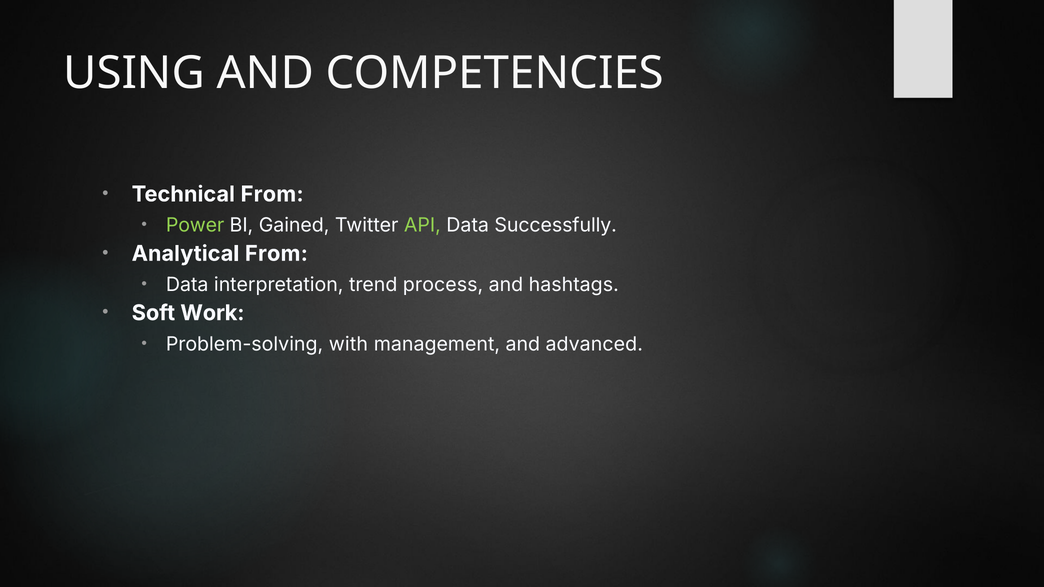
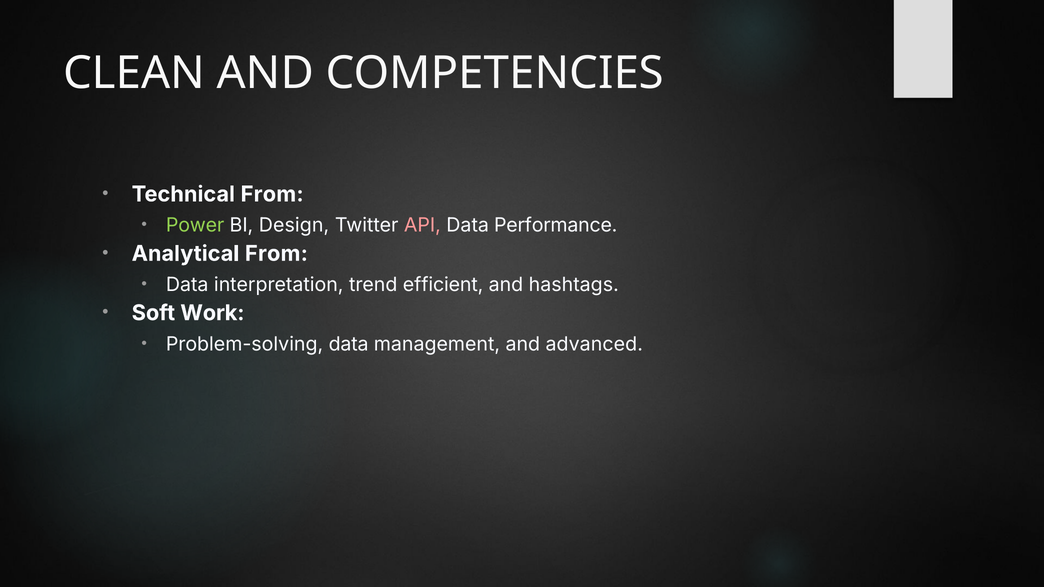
USING: USING -> CLEAN
Gained: Gained -> Design
API colour: light green -> pink
Successfully: Successfully -> Performance
process: process -> efficient
Problem-solving with: with -> data
